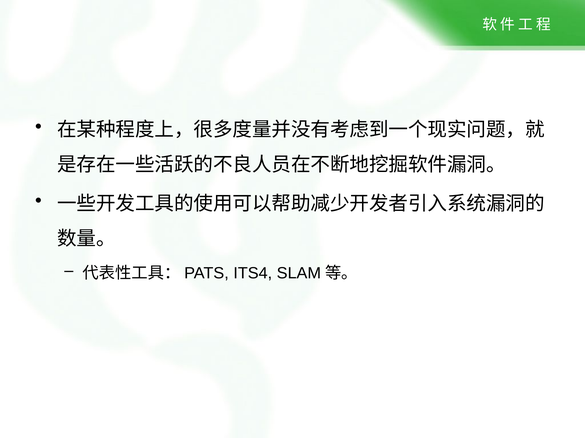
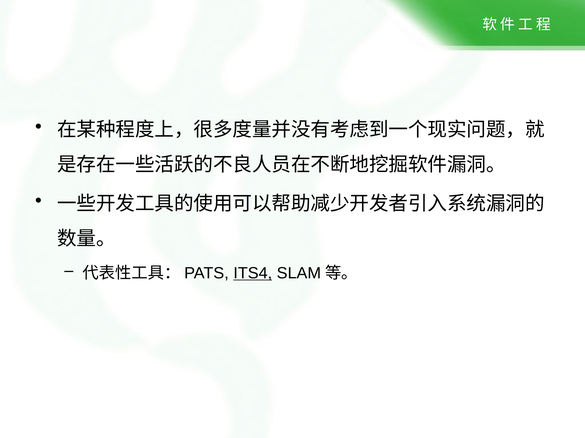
ITS4 underline: none -> present
